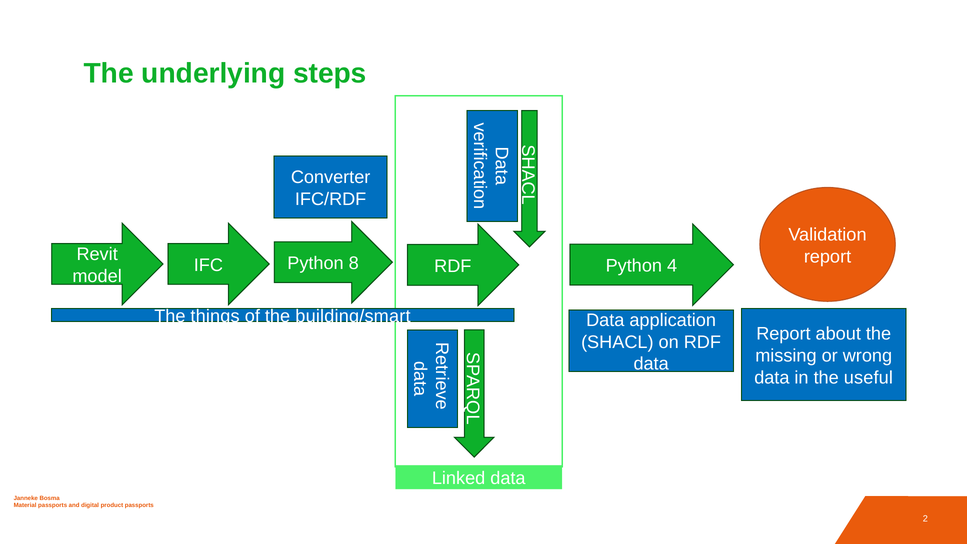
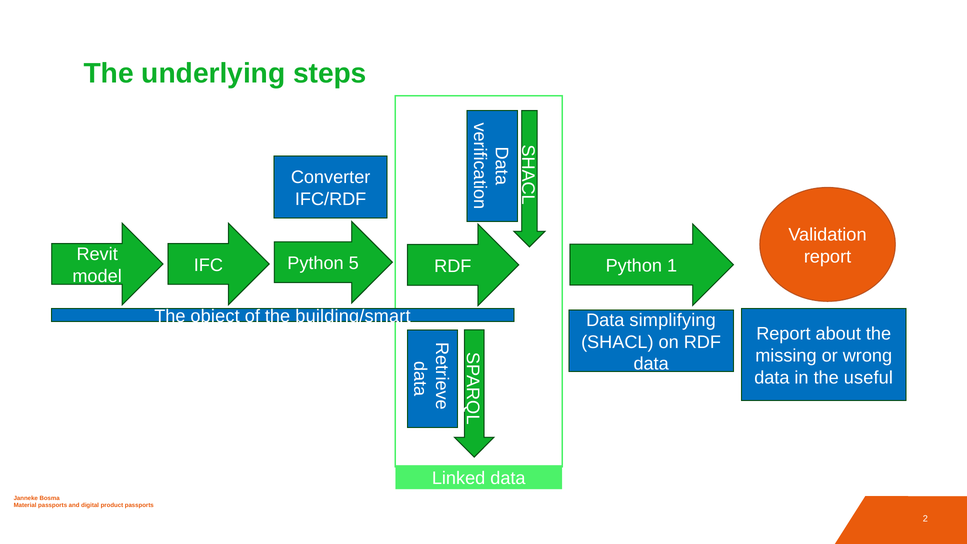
8: 8 -> 5
4: 4 -> 1
things: things -> object
application: application -> simplifying
